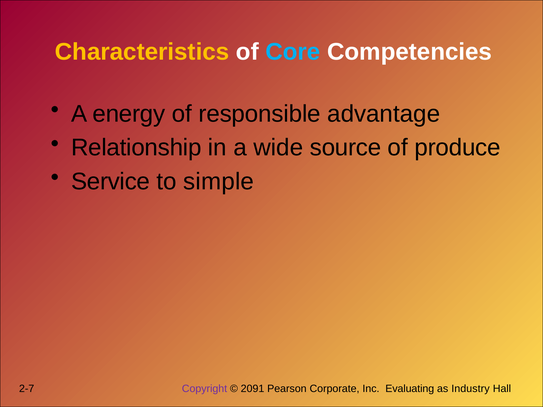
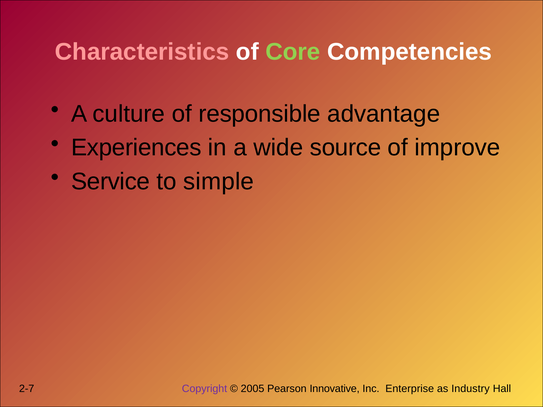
Characteristics colour: yellow -> pink
Core colour: light blue -> light green
energy: energy -> culture
Relationship: Relationship -> Experiences
produce: produce -> improve
2091: 2091 -> 2005
Corporate: Corporate -> Innovative
Evaluating: Evaluating -> Enterprise
